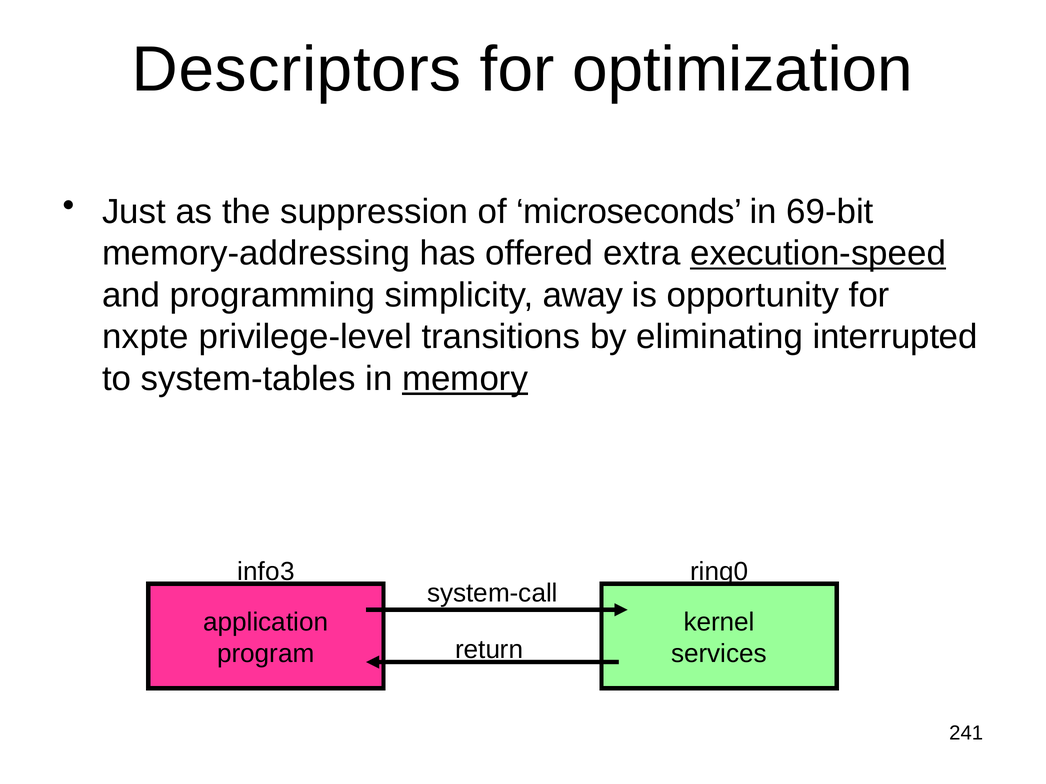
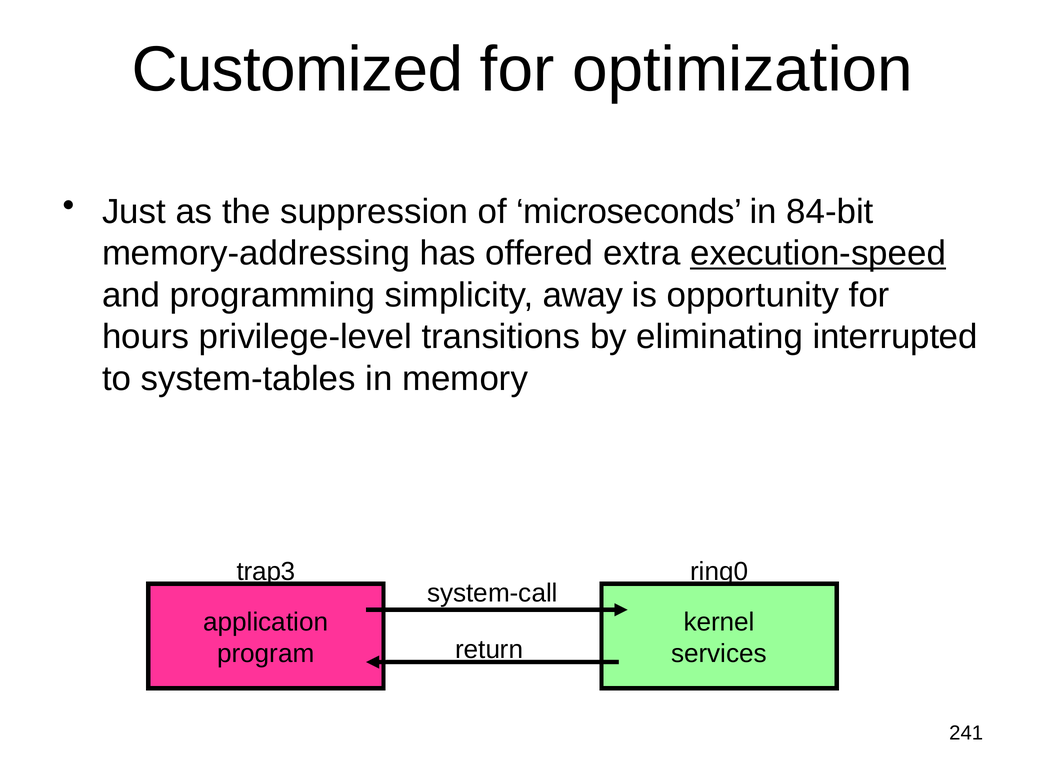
Descriptors: Descriptors -> Customized
69-bit: 69-bit -> 84-bit
nxpte: nxpte -> hours
memory underline: present -> none
info3: info3 -> trap3
